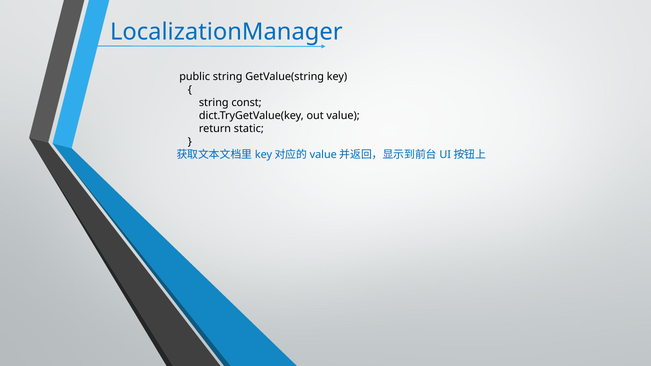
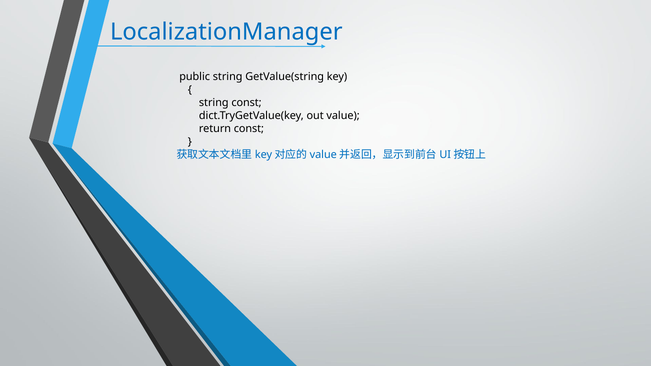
return static: static -> const
